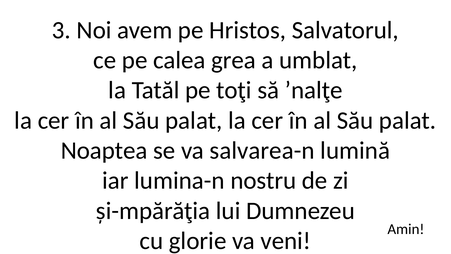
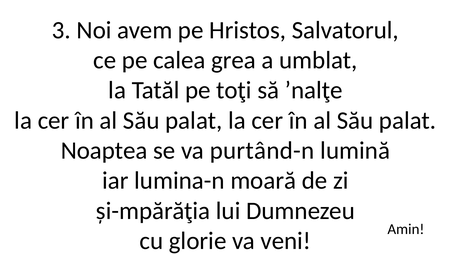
salvarea-n: salvarea-n -> purtând-n
nostru: nostru -> moară
